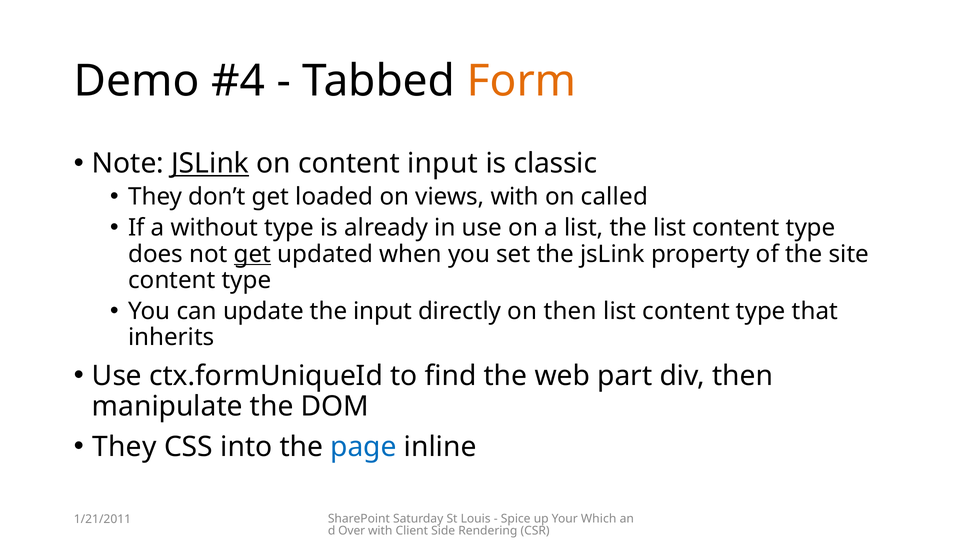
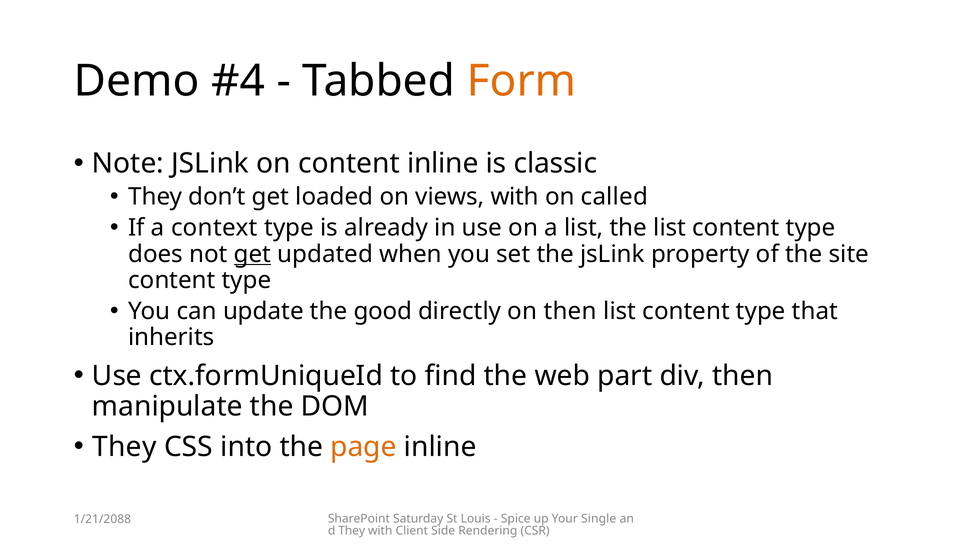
JSLink at (210, 164) underline: present -> none
content input: input -> inline
without: without -> context
the input: input -> good
page colour: blue -> orange
Which: Which -> Single
1/21/2011: 1/21/2011 -> 1/21/2088
Over at (352, 531): Over -> They
